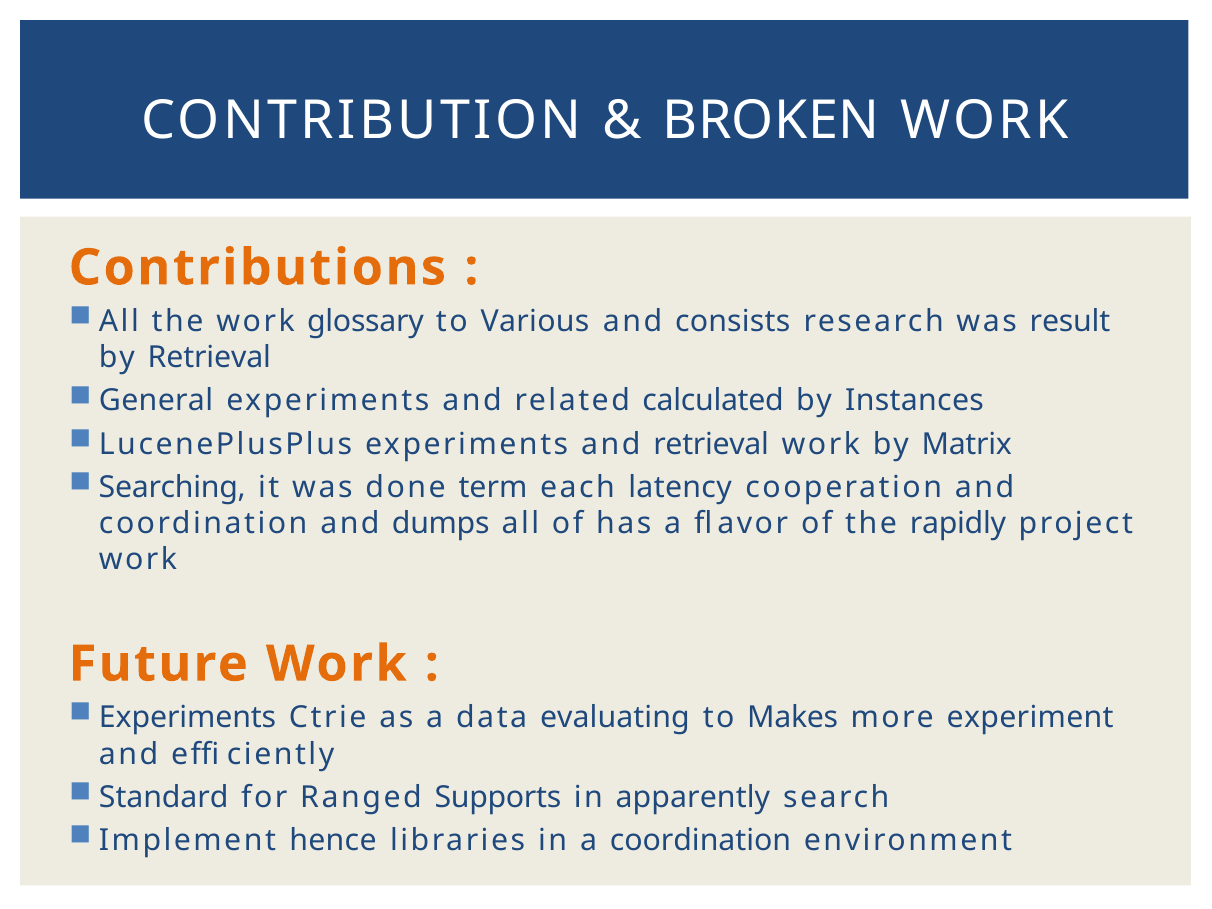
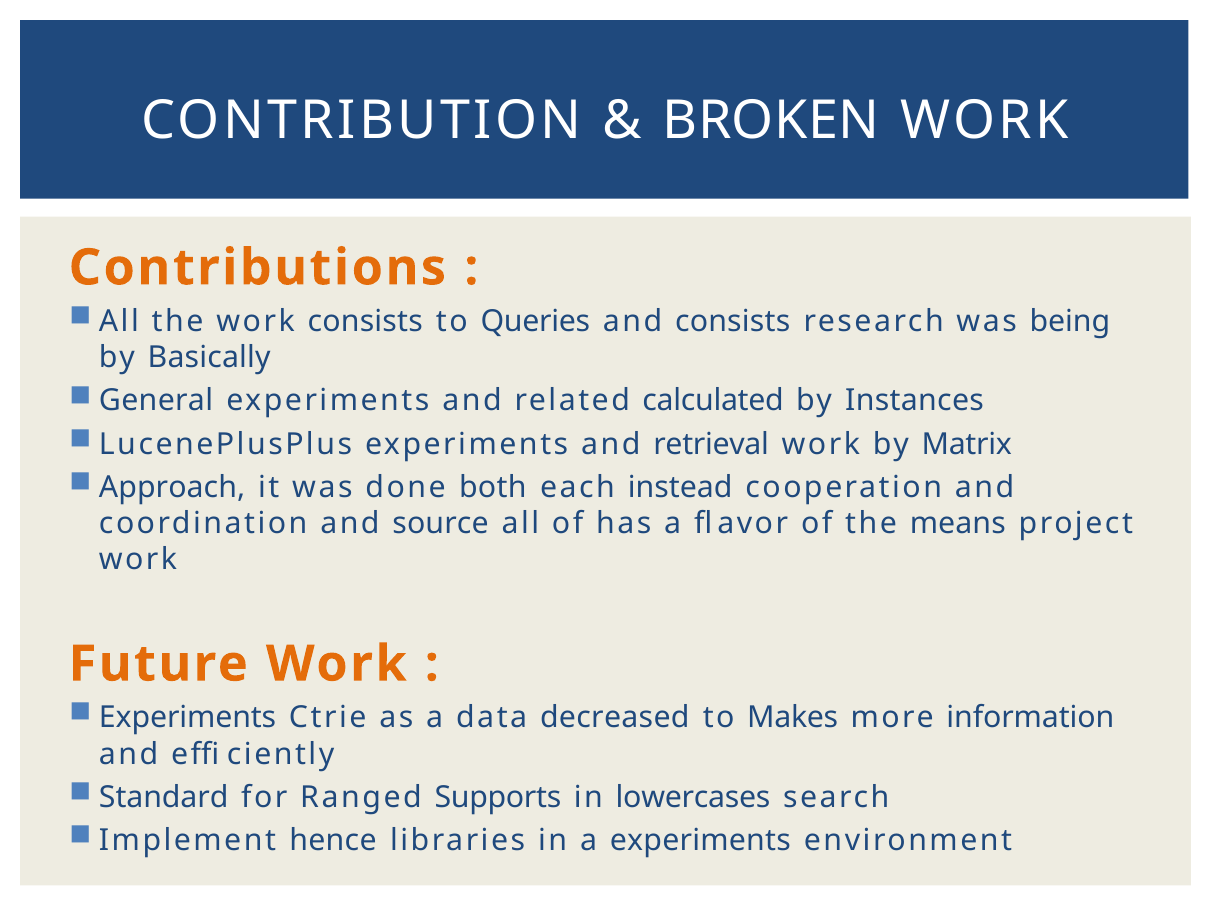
work glossary: glossary -> consists
Various: Various -> Queries
result: result -> being
by Retrieval: Retrieval -> Basically
Searching: Searching -> Approach
term: term -> both
latency: latency -> instead
dumps: dumps -> source
rapidly: rapidly -> means
evaluating: evaluating -> decreased
experiment: experiment -> information
apparently: apparently -> lowercases
a coordination: coordination -> experiments
